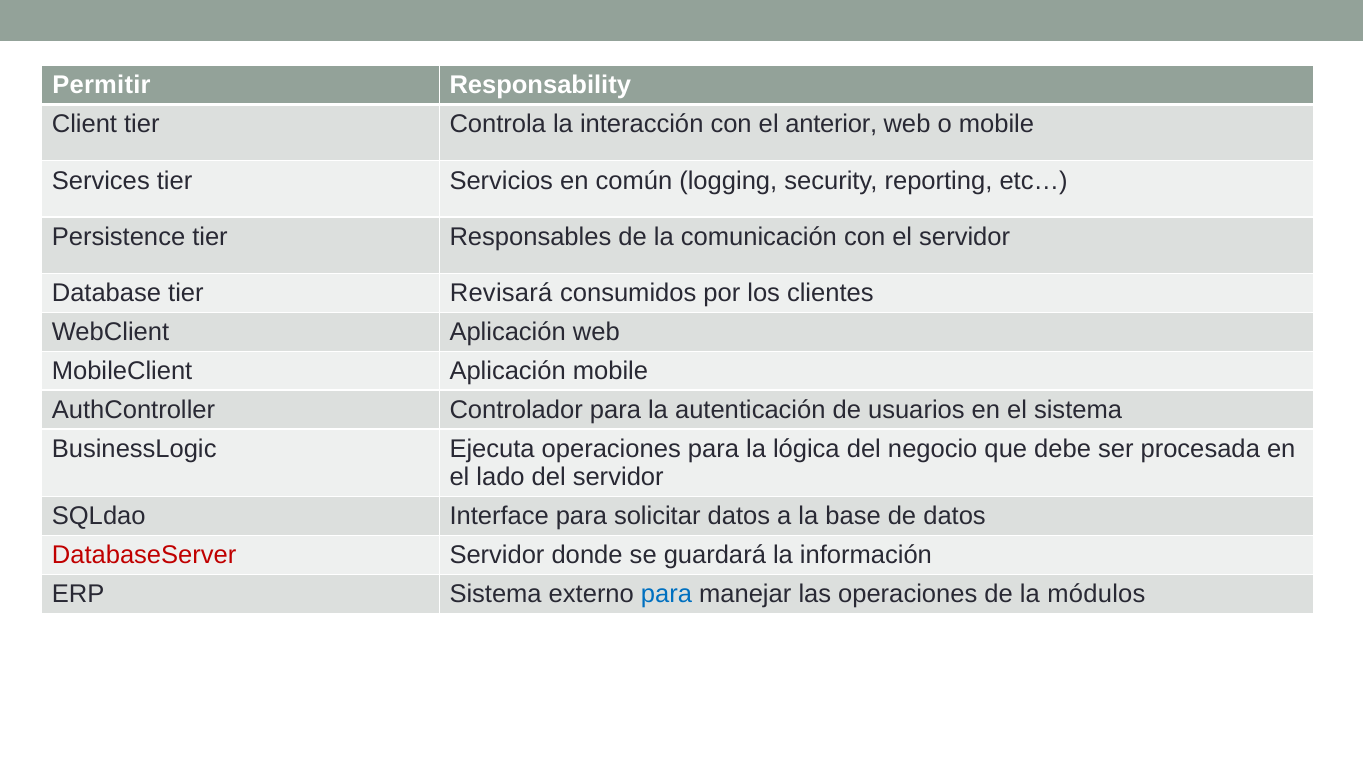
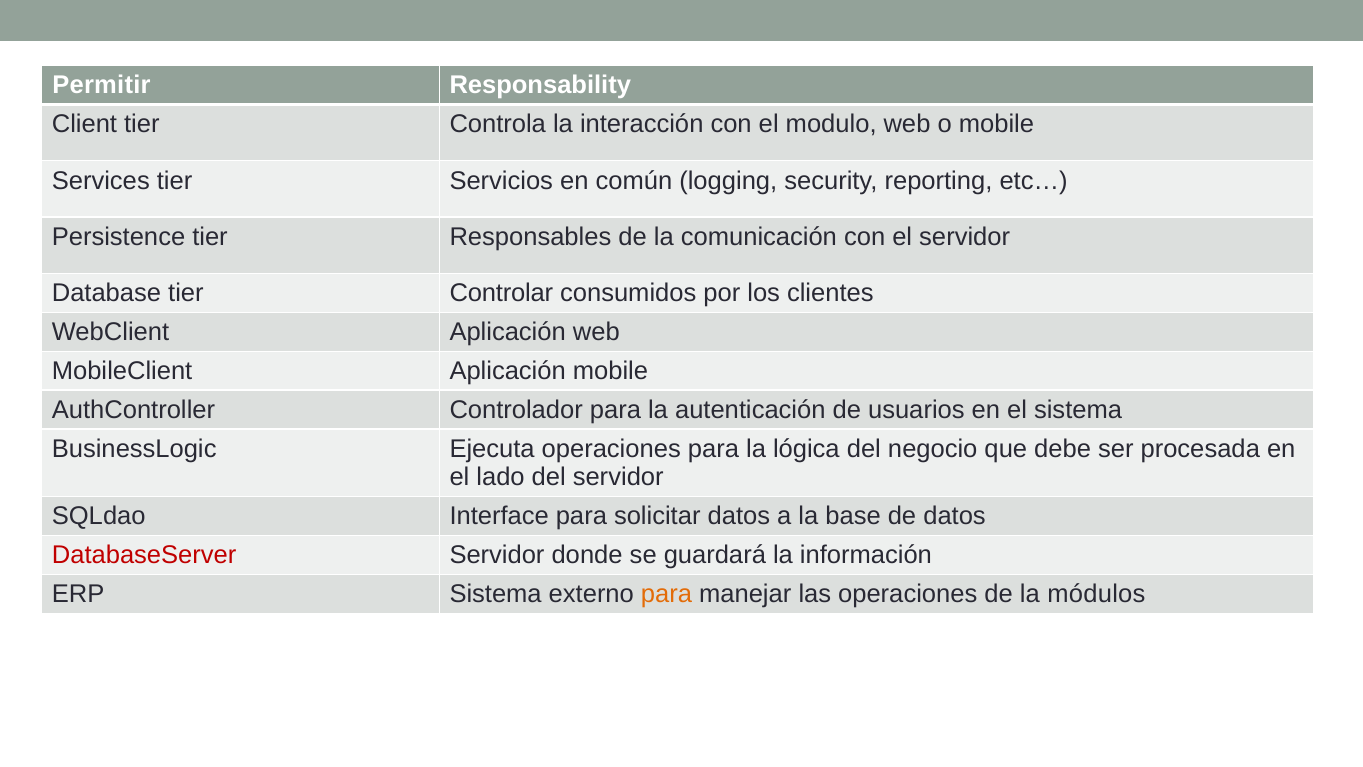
anterior: anterior -> modulo
Revisará: Revisará -> Controlar
para at (667, 594) colour: blue -> orange
